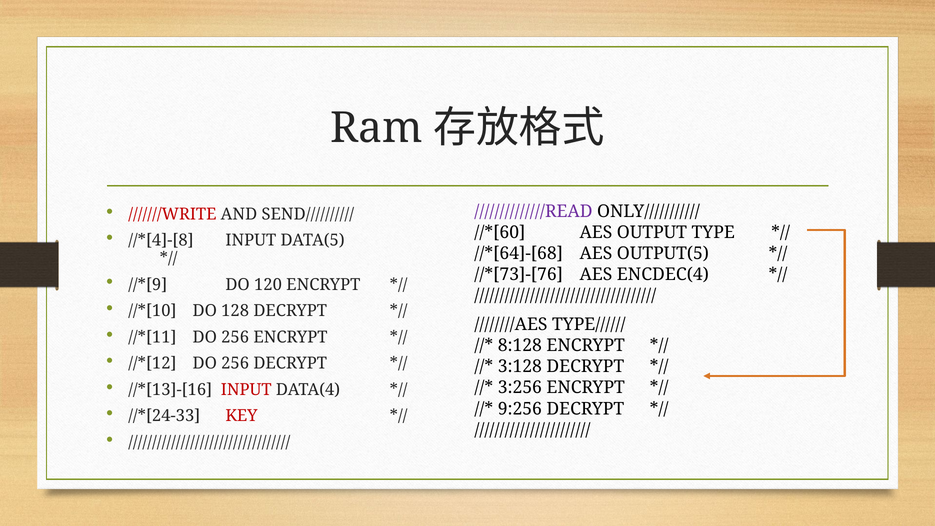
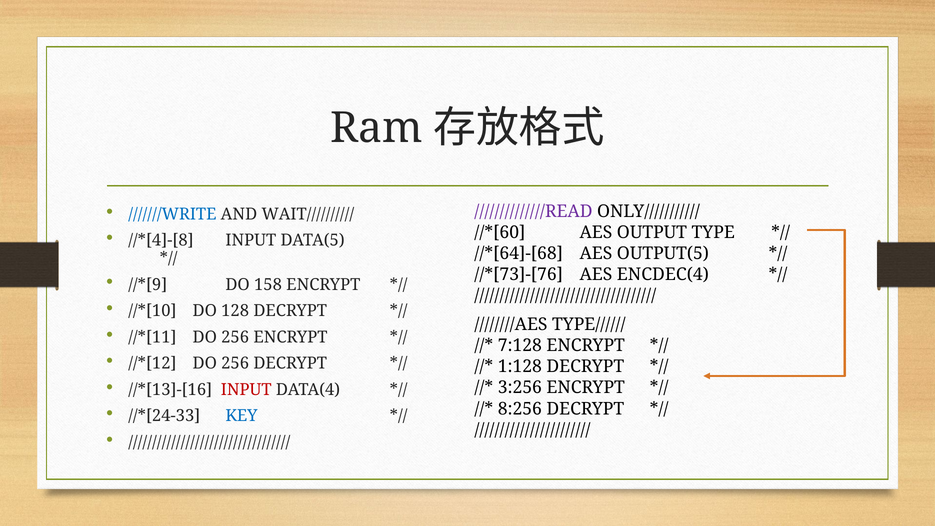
///////WRITE colour: red -> blue
SEND//////////: SEND////////// -> WAIT//////////
120: 120 -> 158
8:128: 8:128 -> 7:128
3:128: 3:128 -> 1:128
9:256: 9:256 -> 8:256
KEY colour: red -> blue
